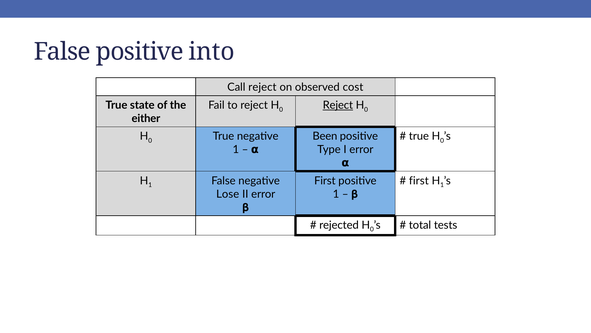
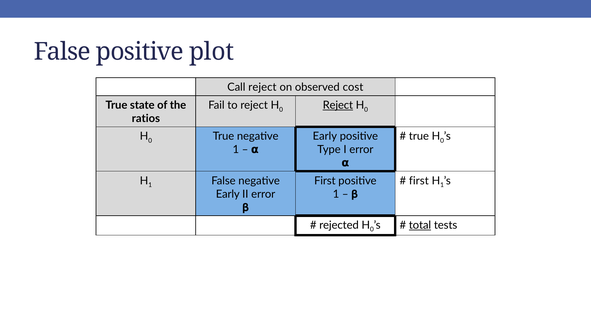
into: into -> plot
either: either -> ratios
Been at (325, 136): Been -> Early
Lose at (228, 194): Lose -> Early
total underline: none -> present
